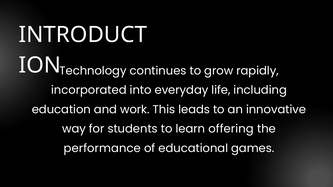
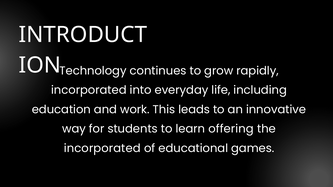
performance at (102, 149): performance -> incorporated
